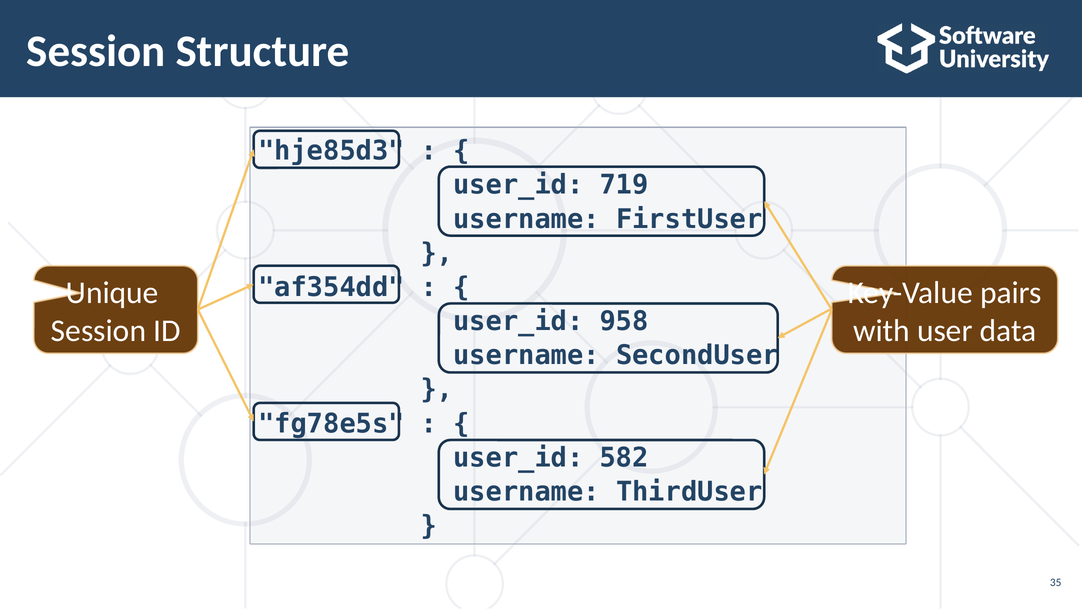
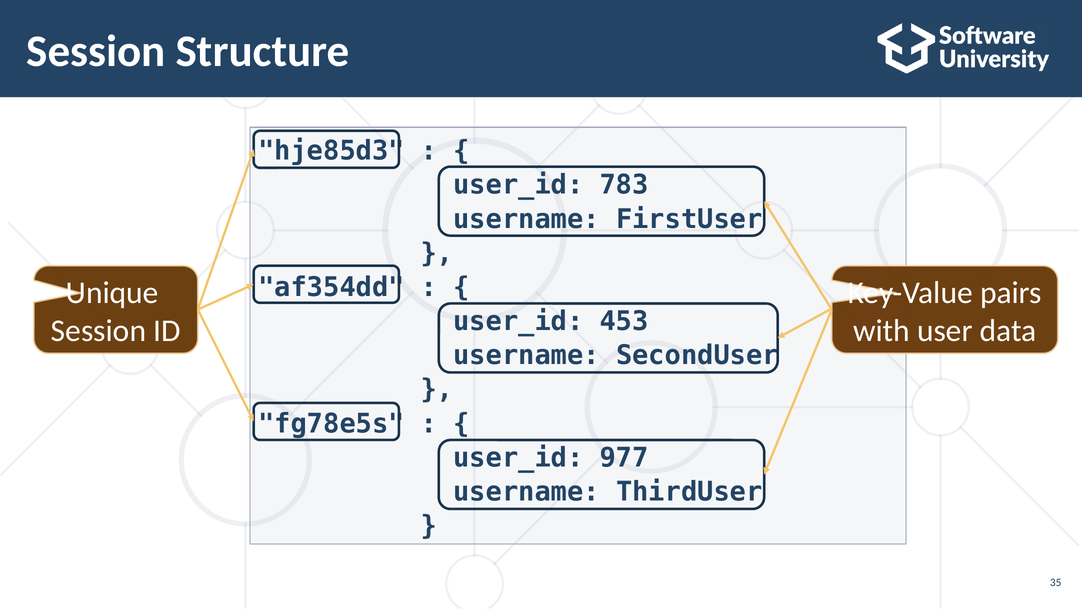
719: 719 -> 783
958: 958 -> 453
582: 582 -> 977
